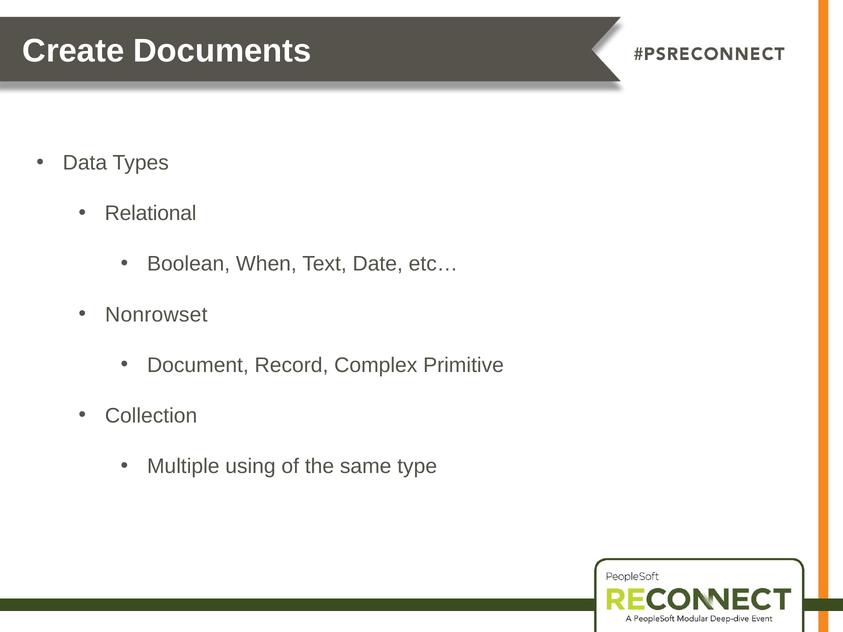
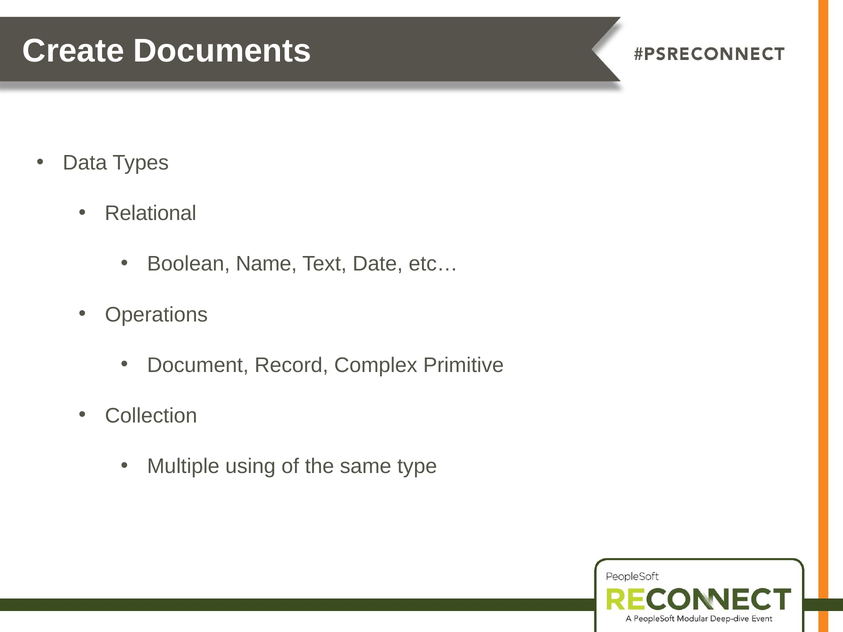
When: When -> Name
Nonrowset: Nonrowset -> Operations
